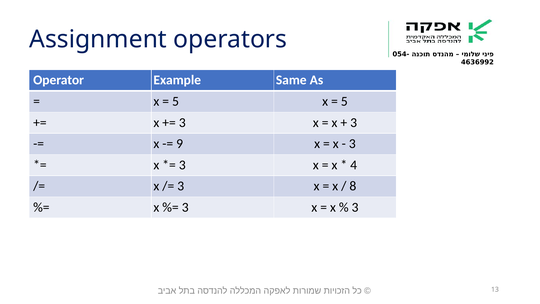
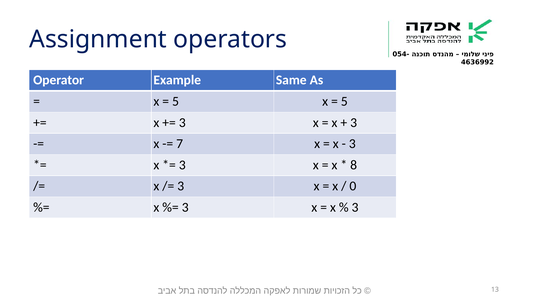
9: 9 -> 7
4: 4 -> 8
8: 8 -> 0
